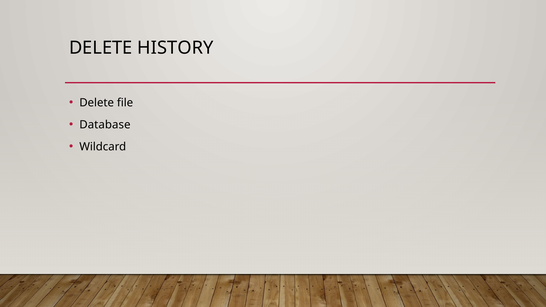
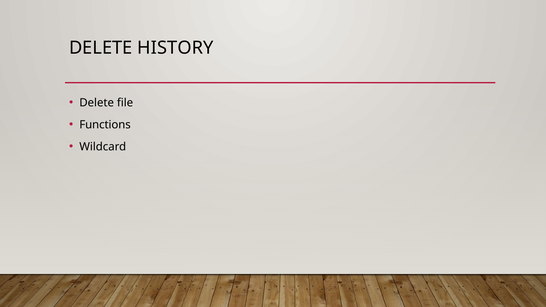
Database: Database -> Functions
